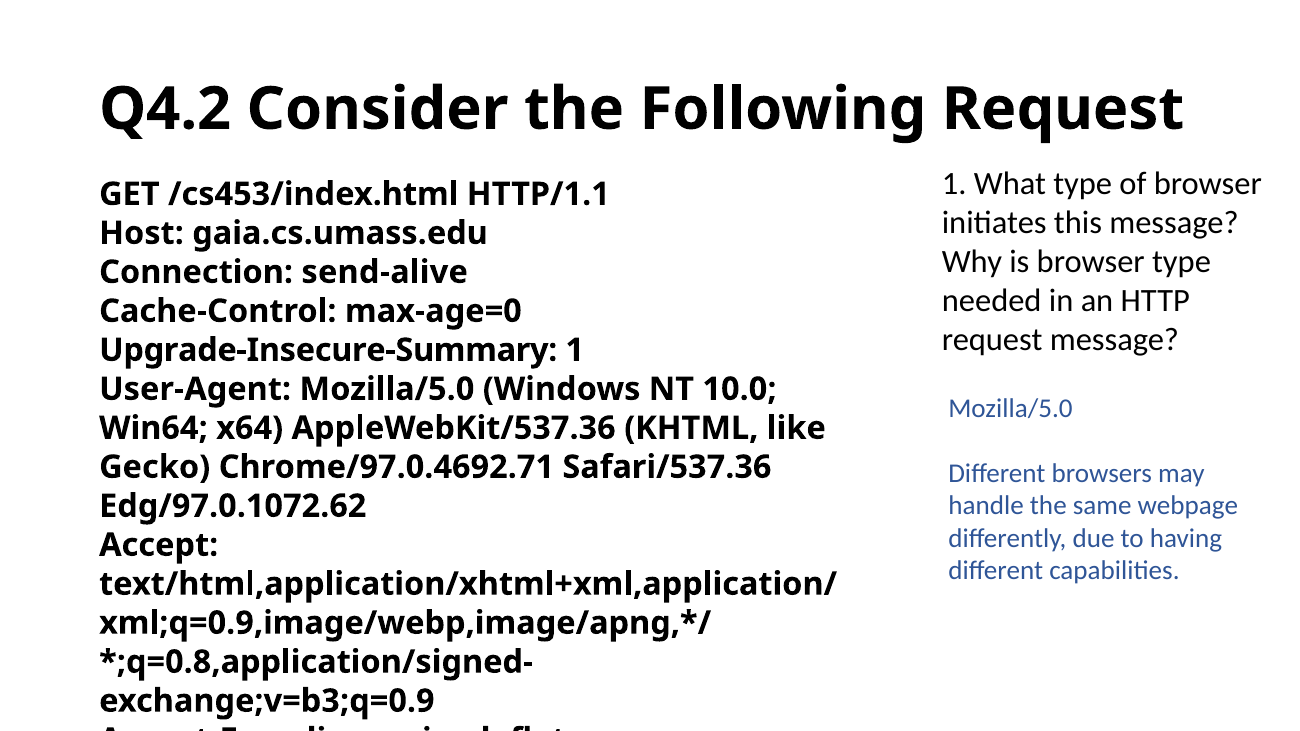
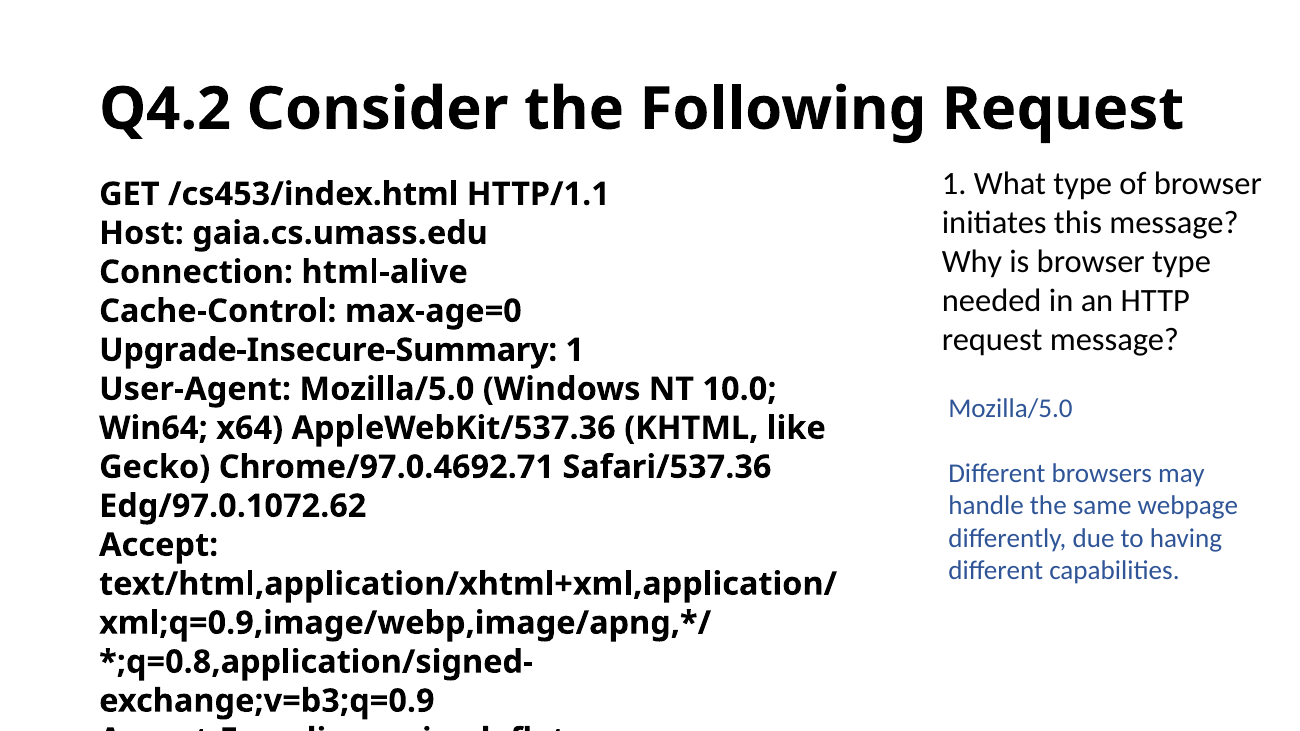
send-alive: send-alive -> html-alive
